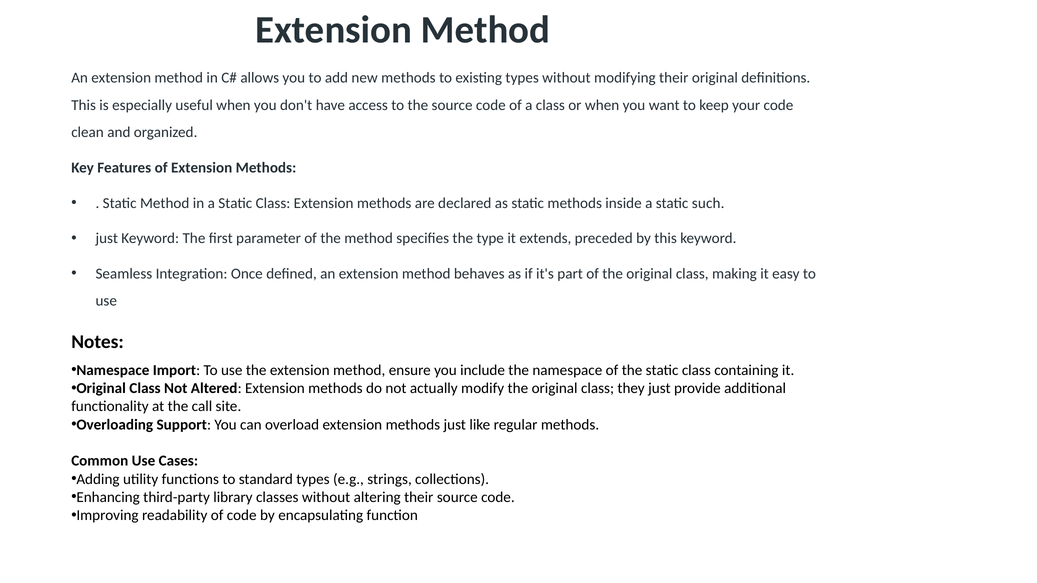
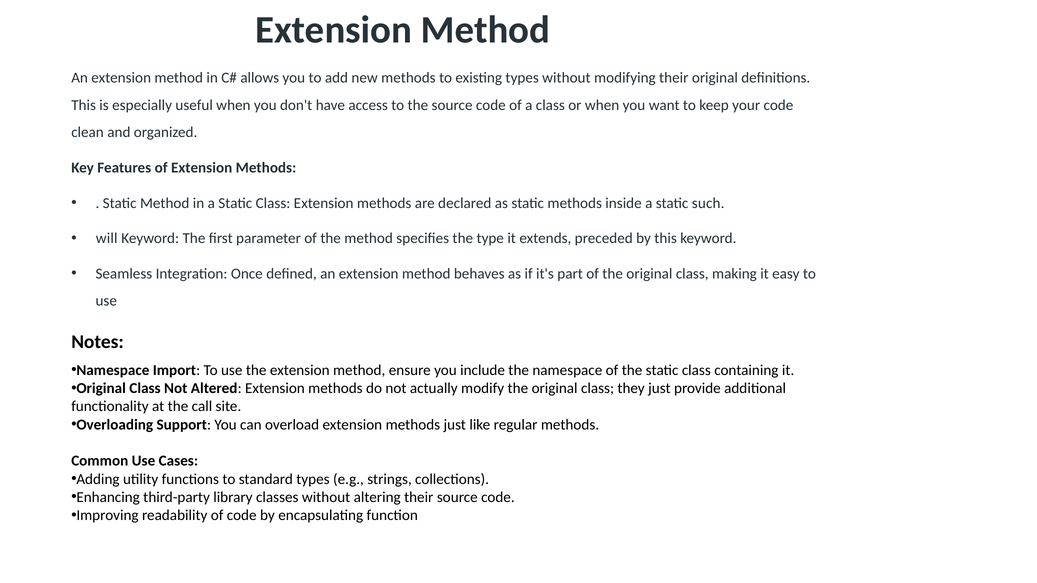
just at (107, 238): just -> will
